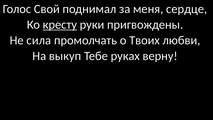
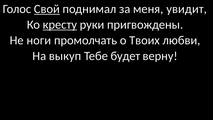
Свой underline: none -> present
сердце: сердце -> увидит
сила: сила -> ноги
руках: руках -> будет
